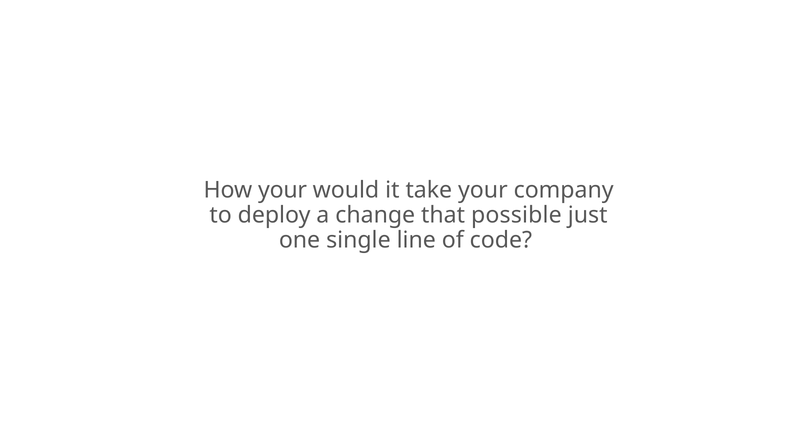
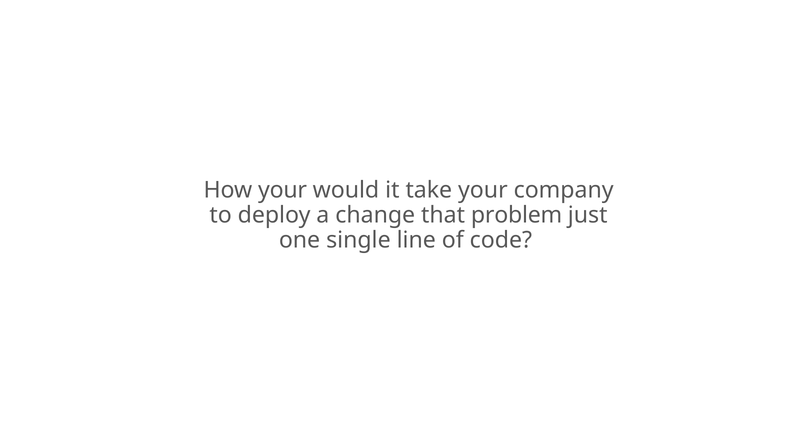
possible: possible -> problem
